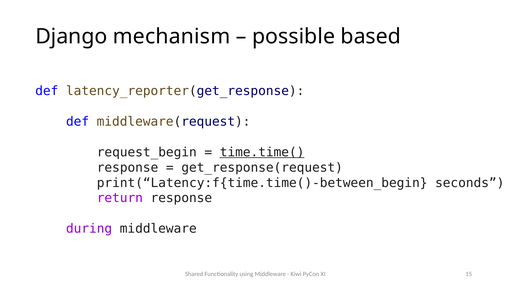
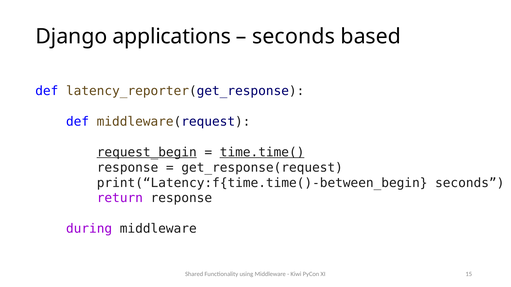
mechanism: mechanism -> applications
possible at (294, 36): possible -> seconds
request_begin underline: none -> present
